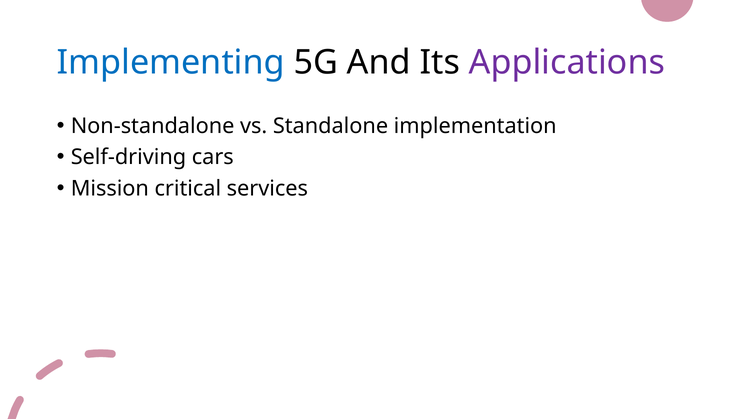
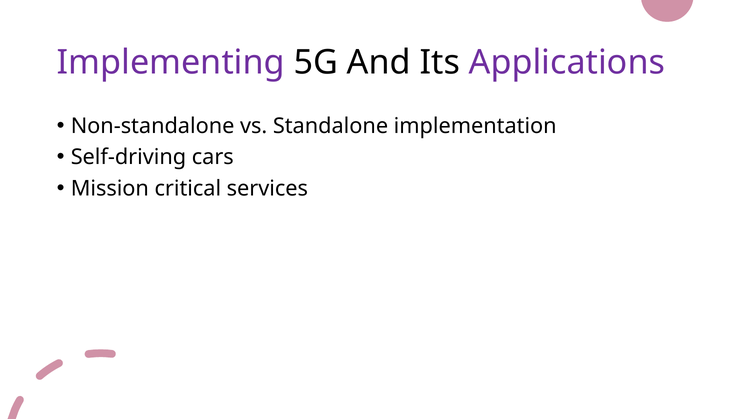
Implementing colour: blue -> purple
